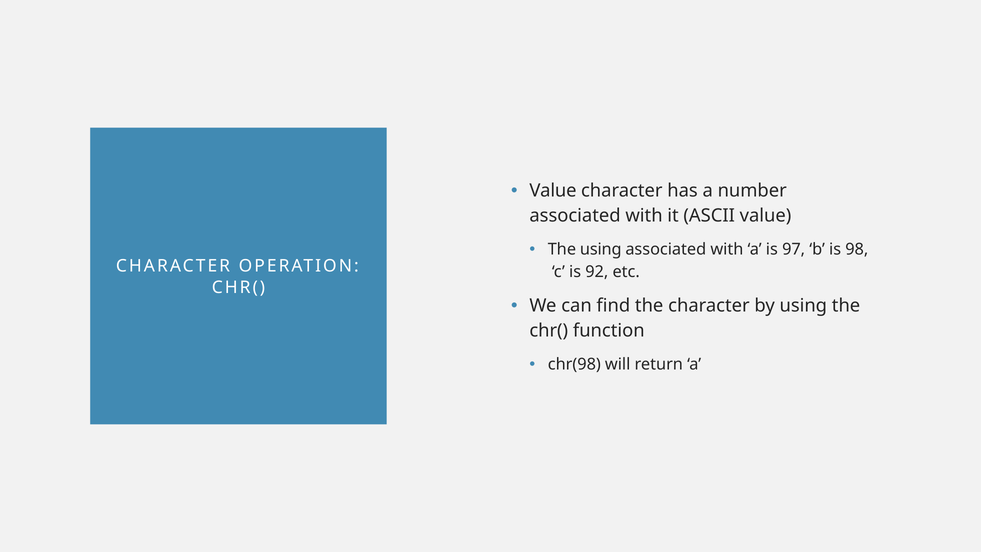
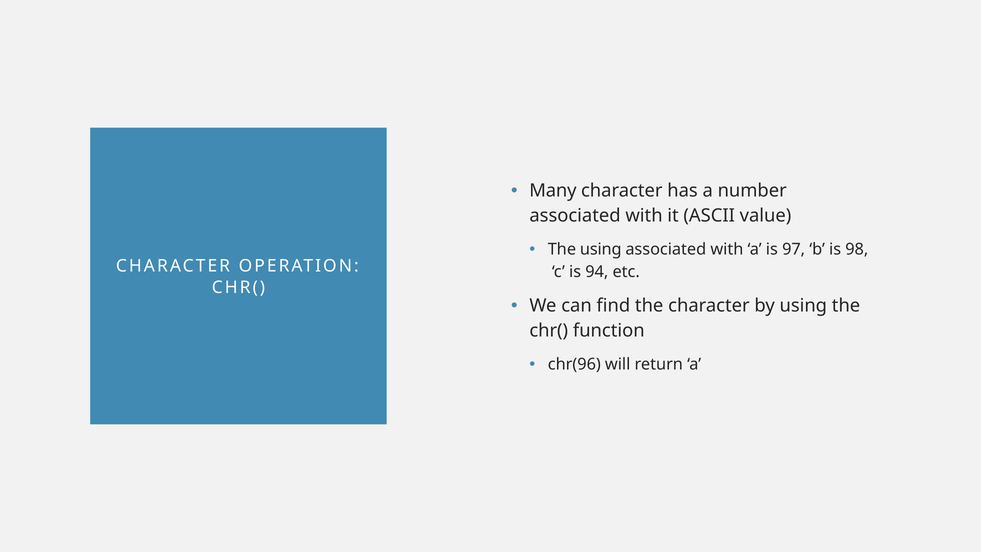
Value at (553, 191): Value -> Many
92: 92 -> 94
chr(98: chr(98 -> chr(96
